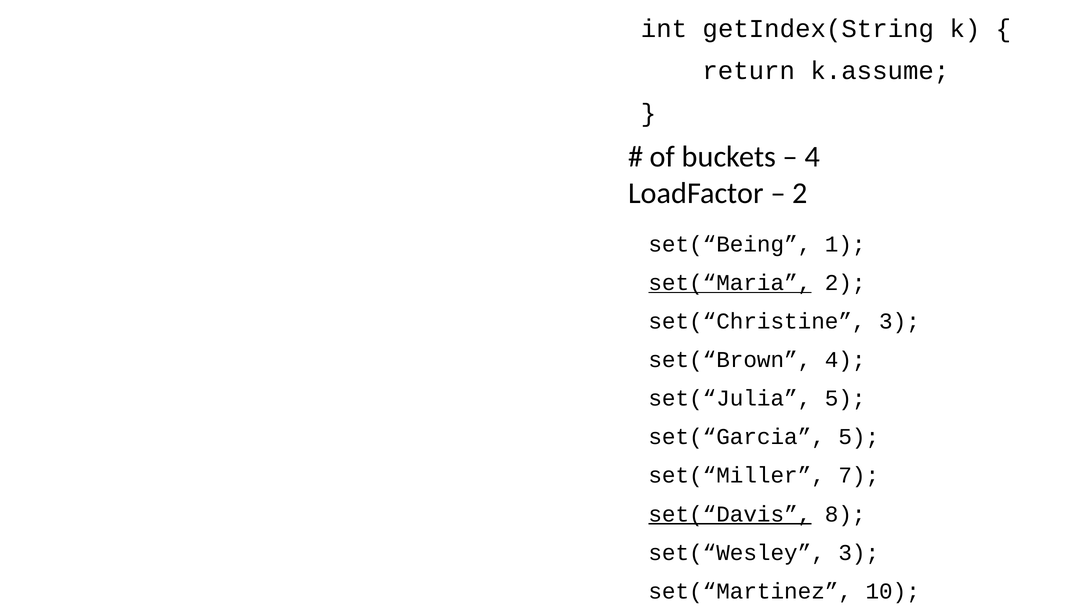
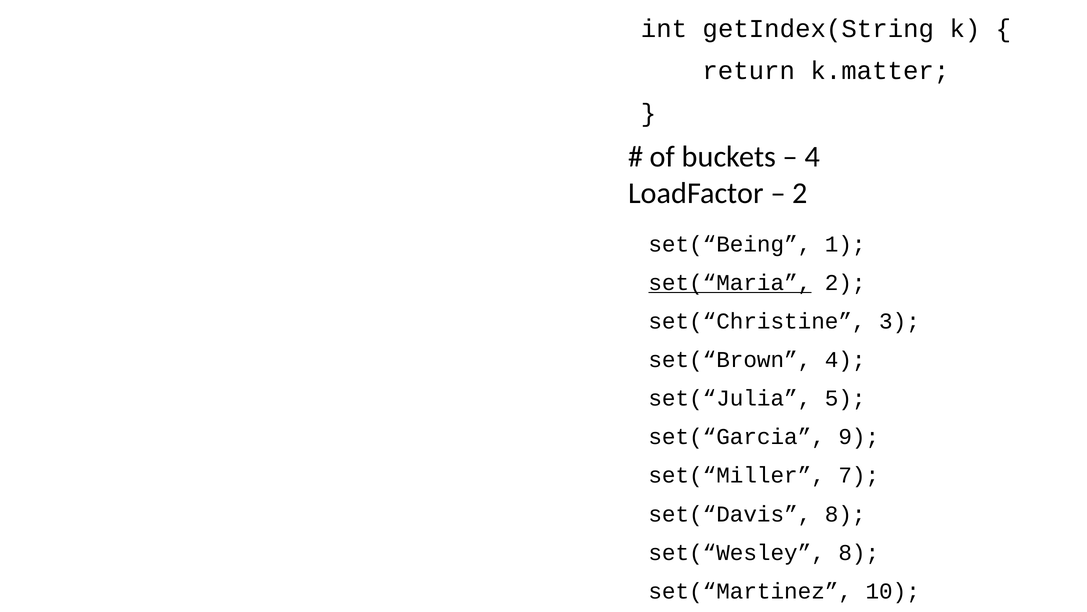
k.assume: k.assume -> k.matter
set(“Garcia 5: 5 -> 9
set(“Davis underline: present -> none
set(“Wesley 3: 3 -> 8
